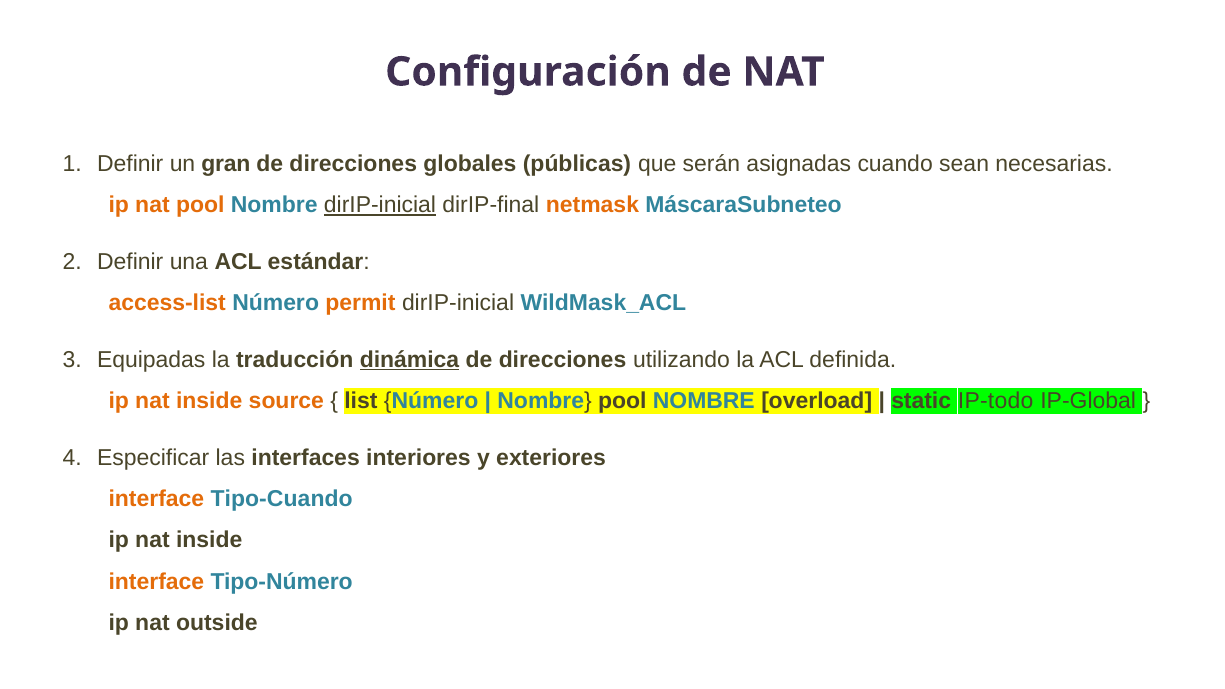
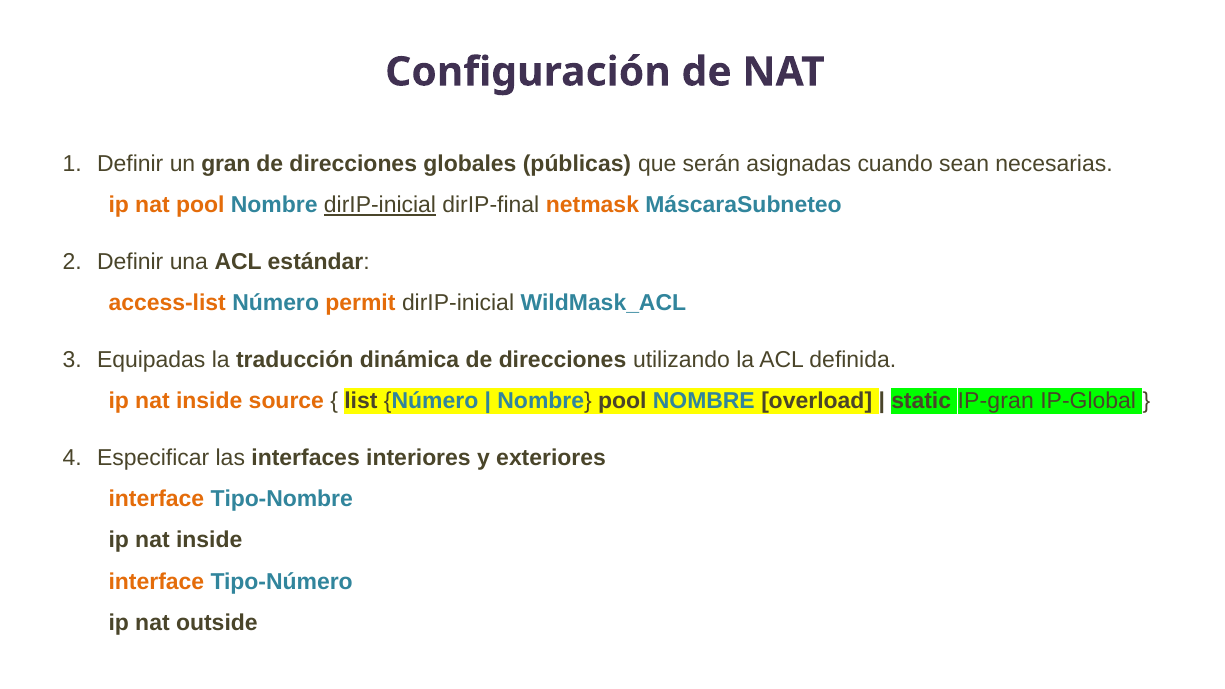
dinámica underline: present -> none
IP-todo: IP-todo -> IP-gran
Tipo-Cuando: Tipo-Cuando -> Tipo-Nombre
